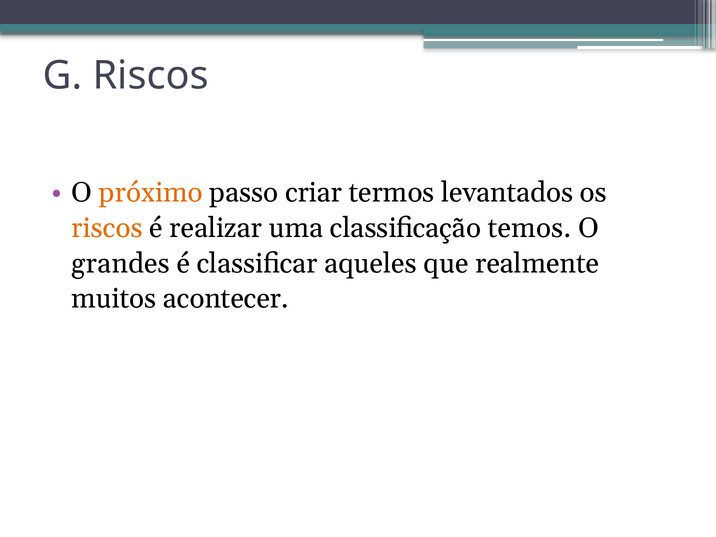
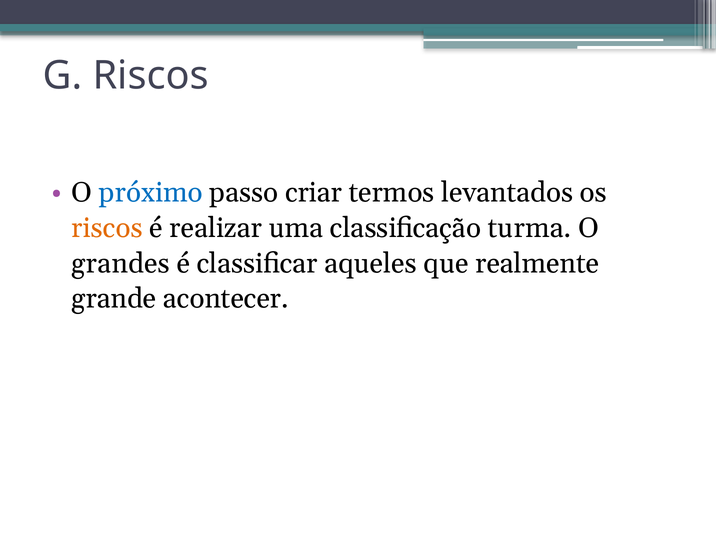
próximo colour: orange -> blue
temos: temos -> turma
muitos: muitos -> grande
